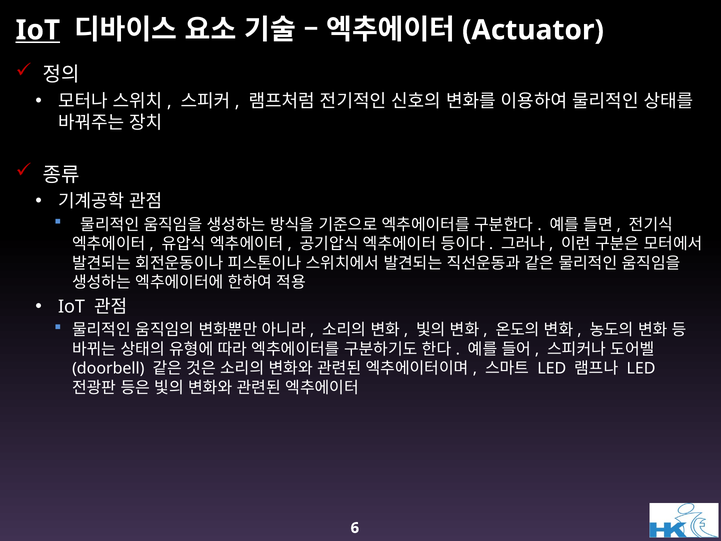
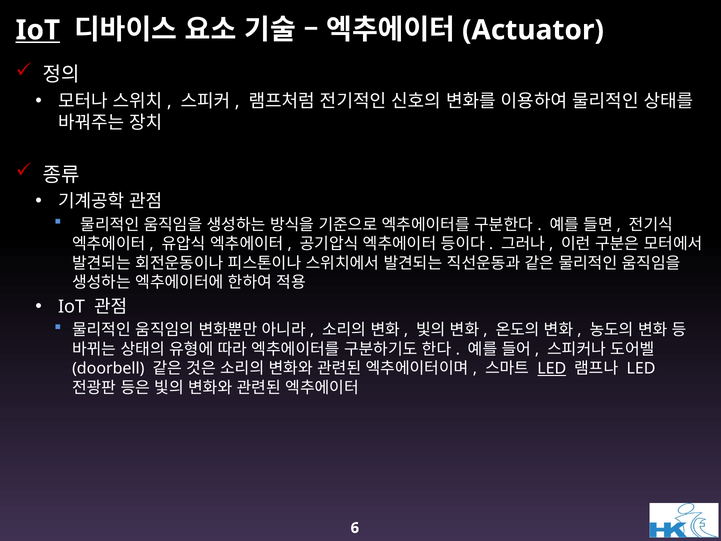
LED at (552, 368) underline: none -> present
